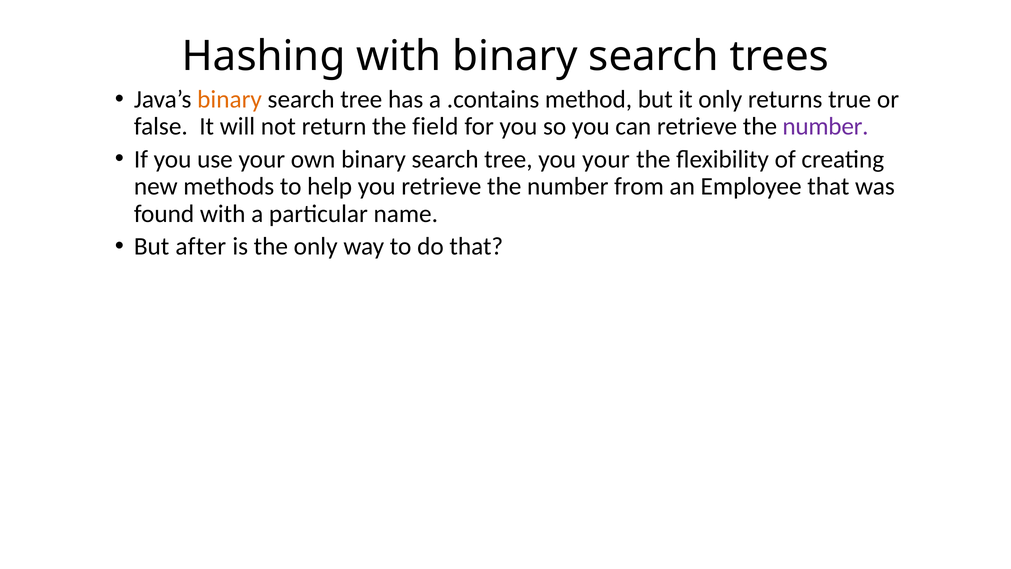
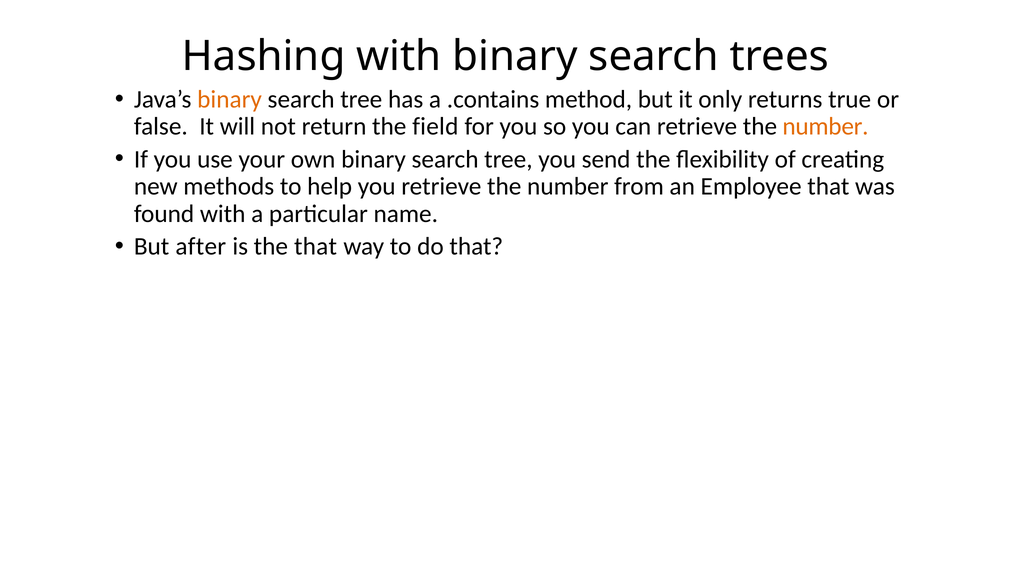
number at (826, 127) colour: purple -> orange
you your: your -> send
the only: only -> that
